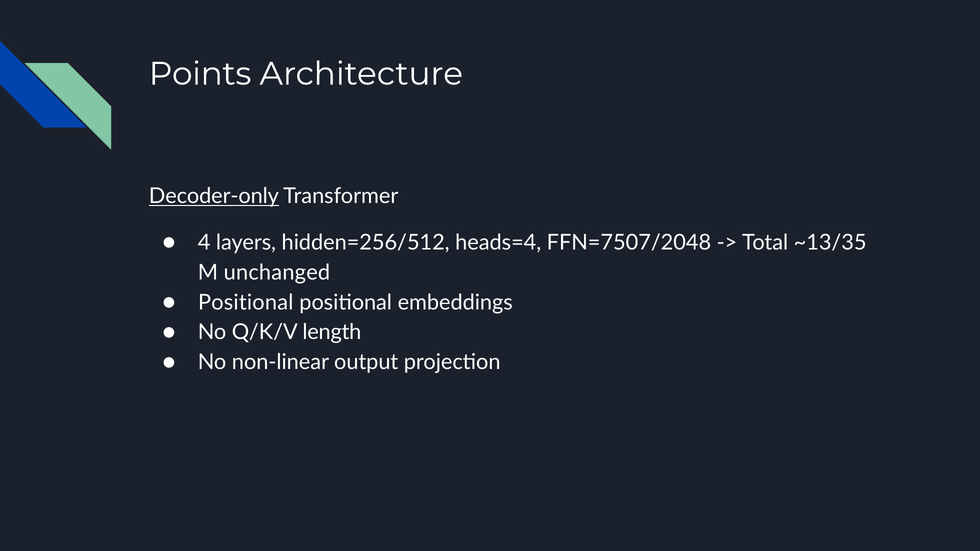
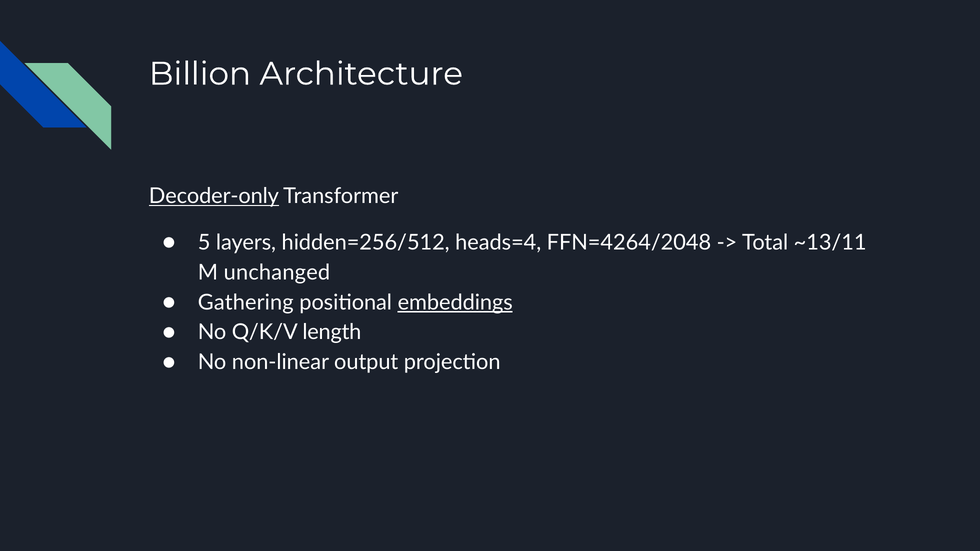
Points: Points -> Billion
4: 4 -> 5
FFN=7507/2048: FFN=7507/2048 -> FFN=4264/2048
~13/35: ~13/35 -> ~13/11
Positional at (246, 302): Positional -> Gathering
embeddings underline: none -> present
